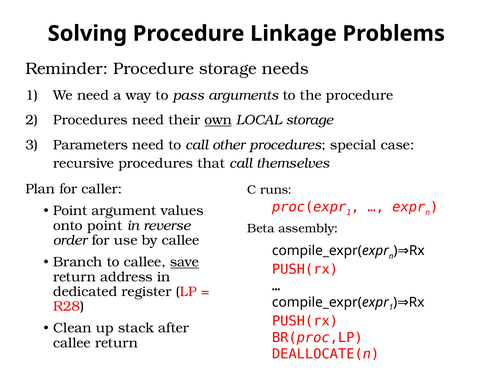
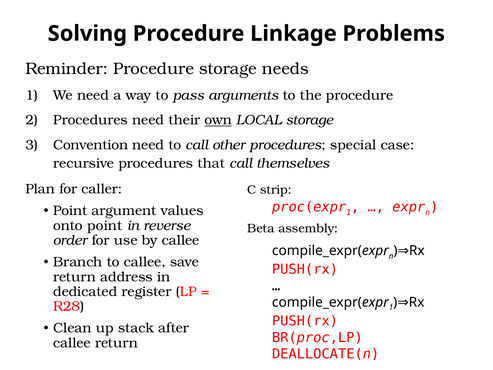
Parameters: Parameters -> Convention
runs: runs -> strip
save underline: present -> none
